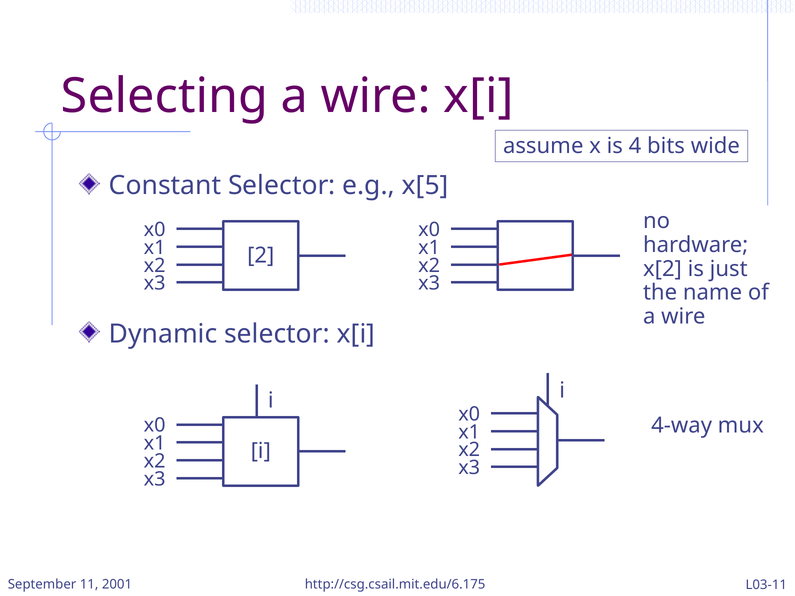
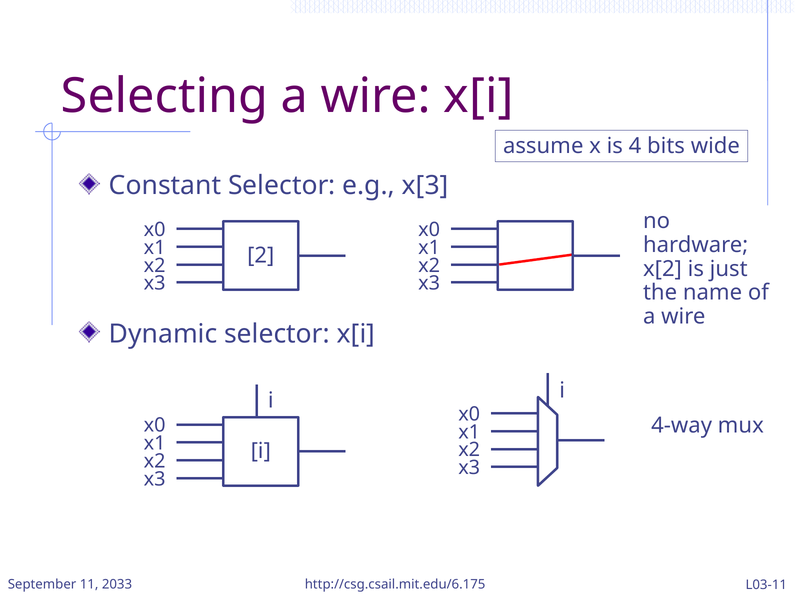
x[5: x[5 -> x[3
2001: 2001 -> 2033
